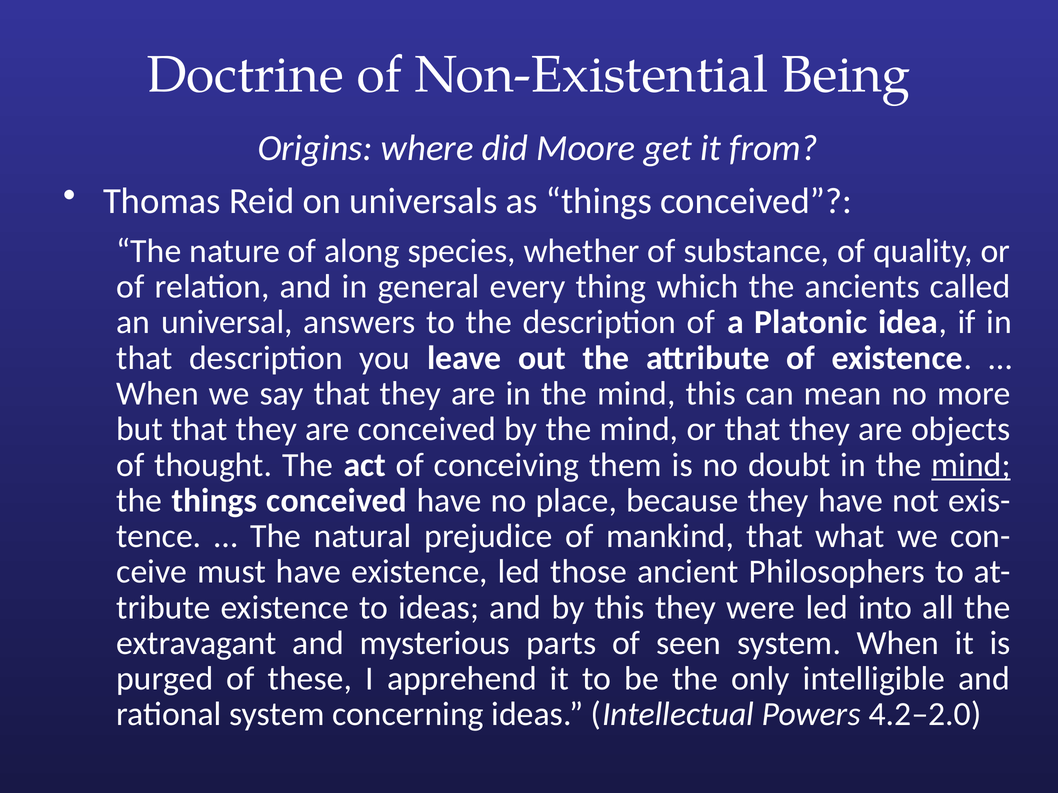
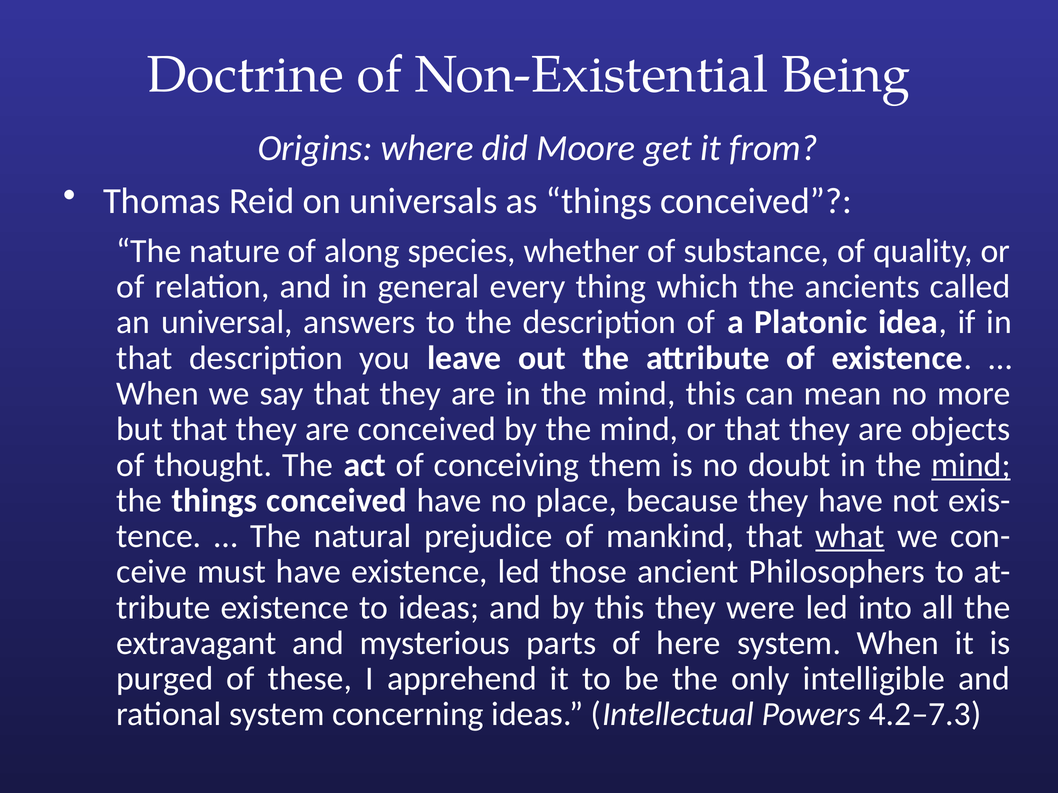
what underline: none -> present
seen: seen -> here
4.2–2.0: 4.2–2.0 -> 4.2–7.3
